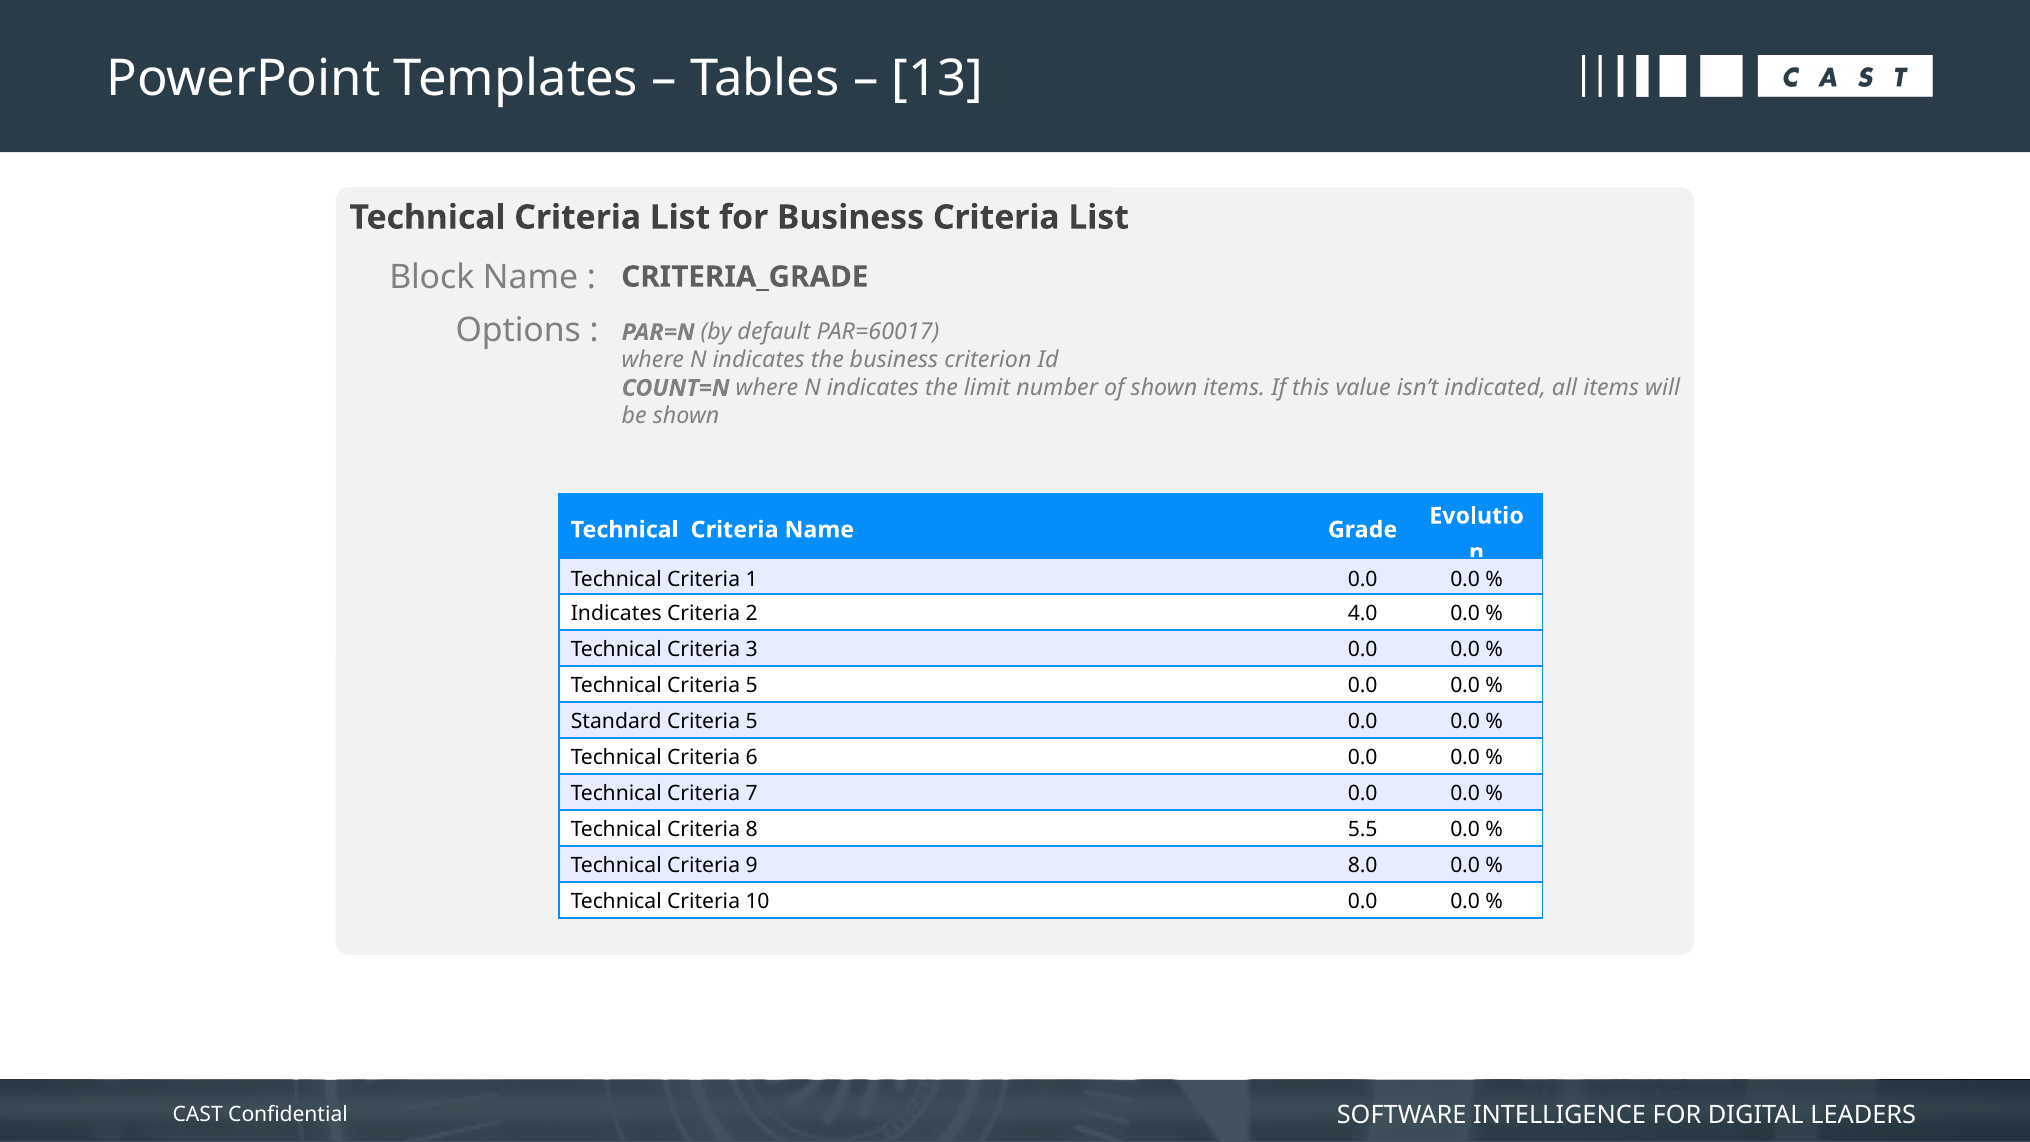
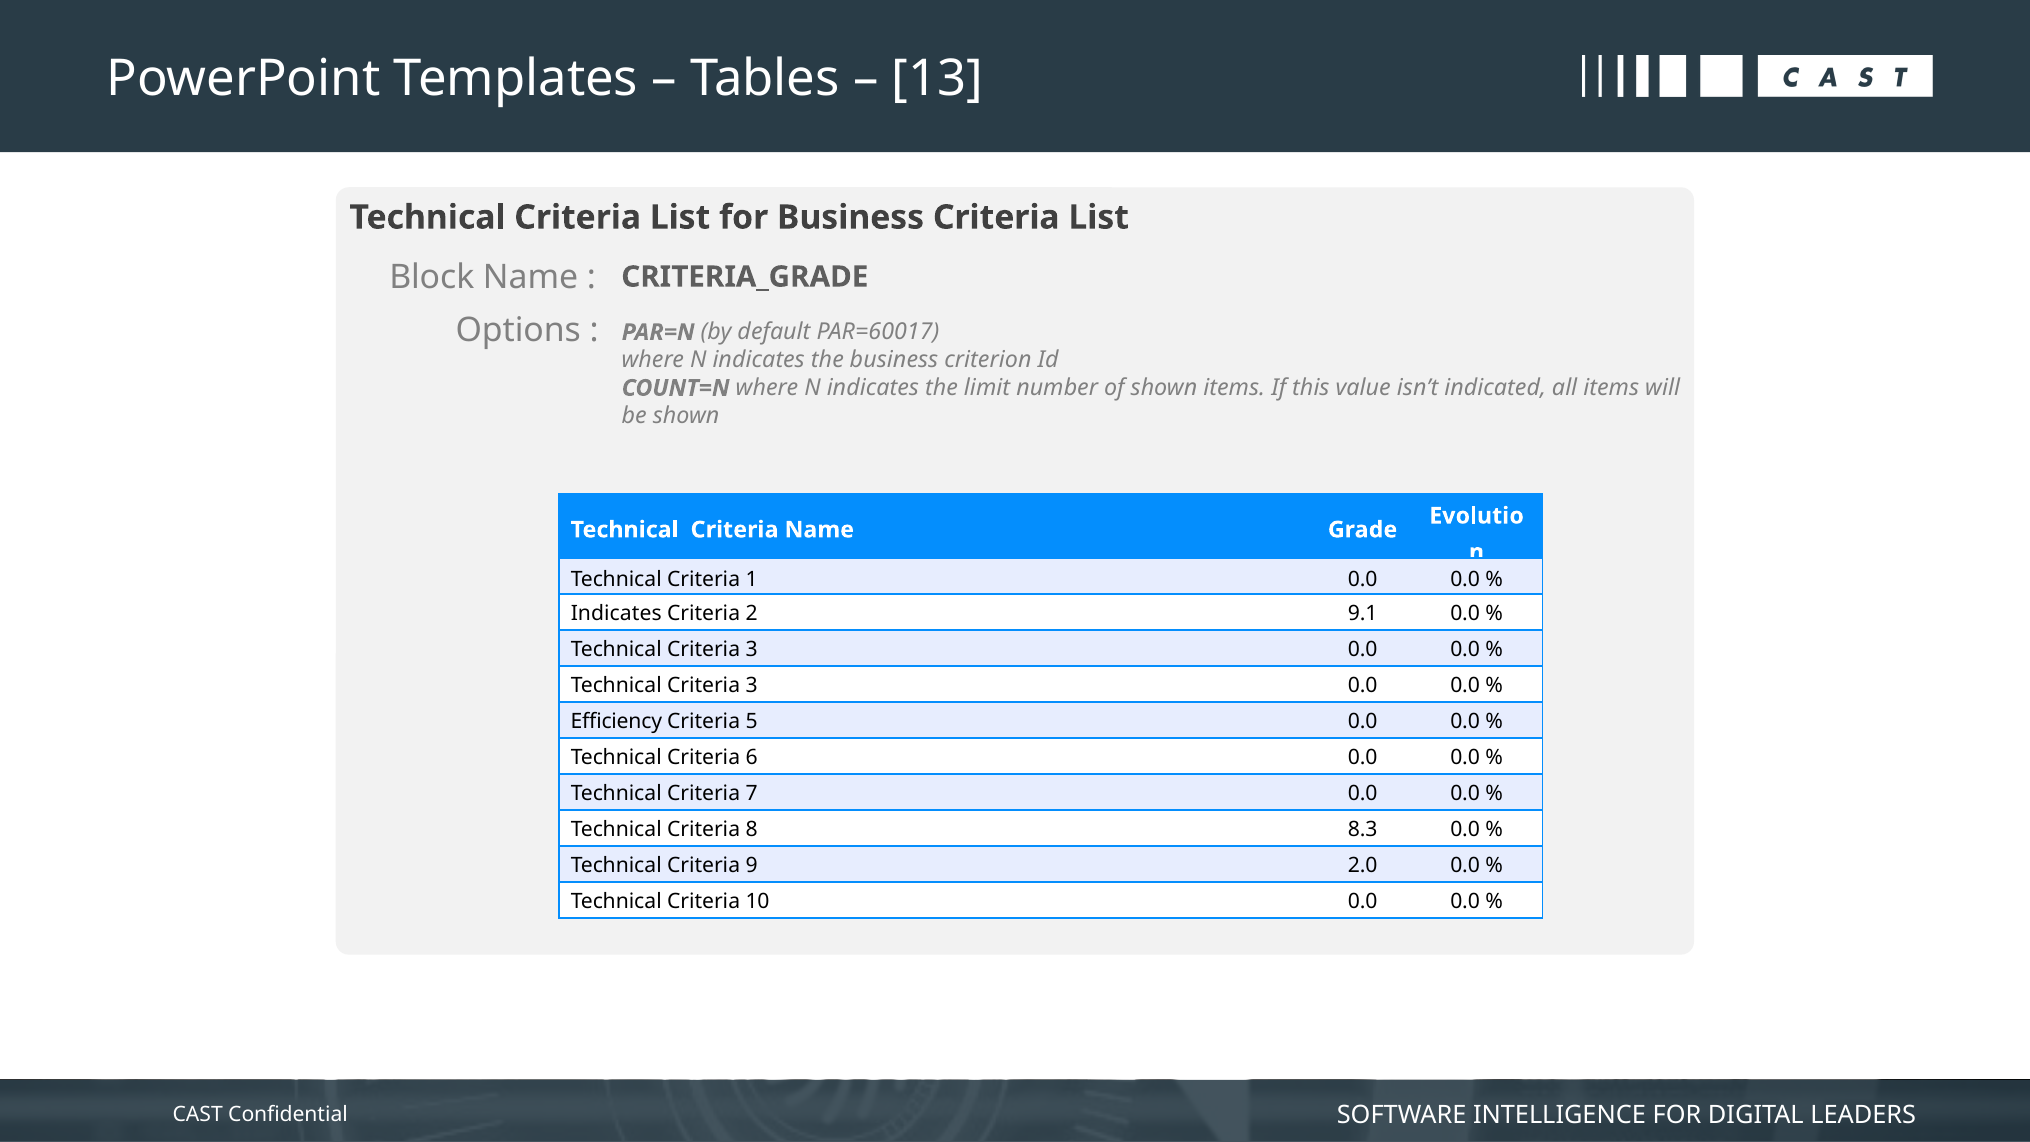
4.0: 4.0 -> 9.1
5 at (752, 686): 5 -> 3
Standard: Standard -> Efficiency
5.5: 5.5 -> 8.3
8.0: 8.0 -> 2.0
